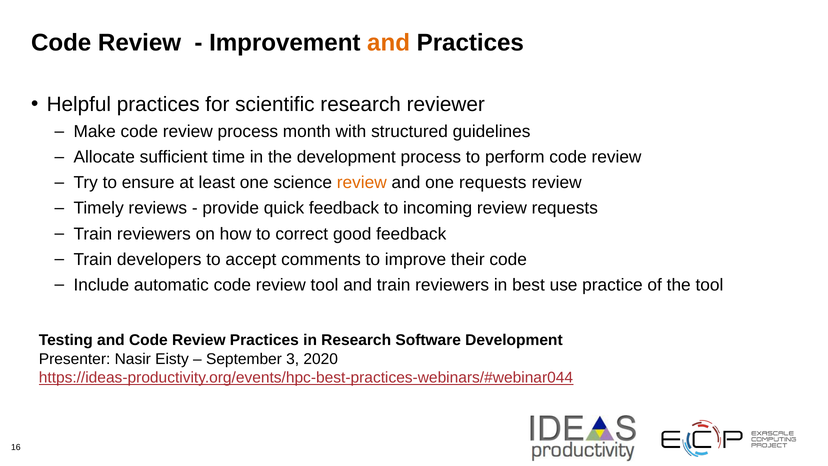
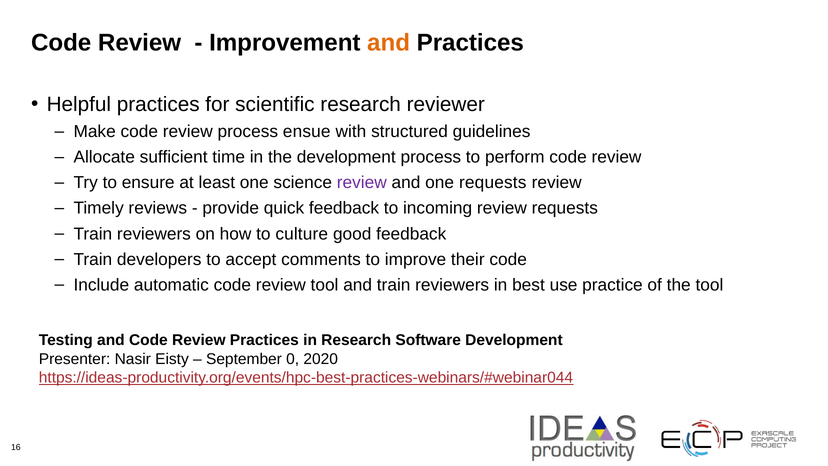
month: month -> ensue
review at (362, 183) colour: orange -> purple
correct: correct -> culture
3: 3 -> 0
